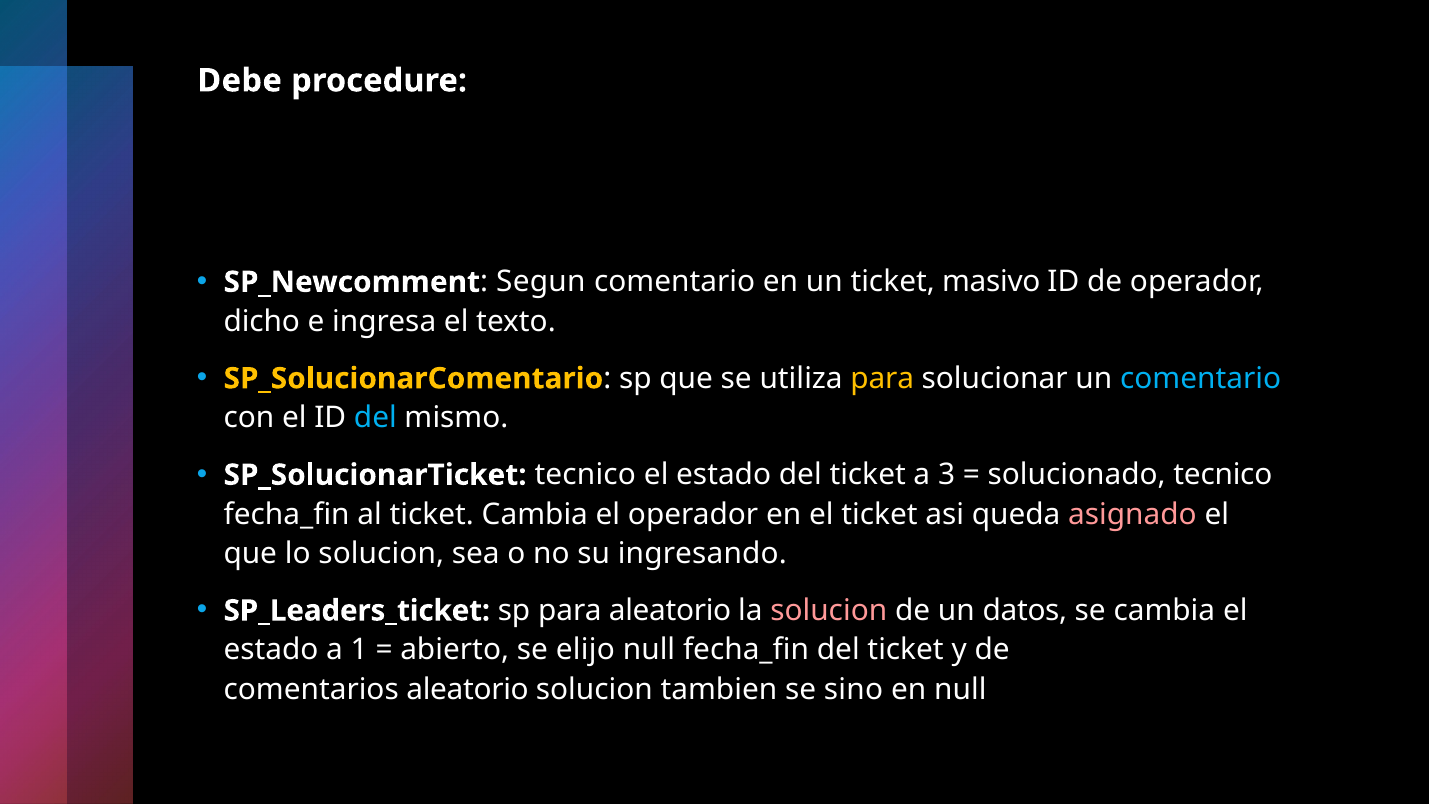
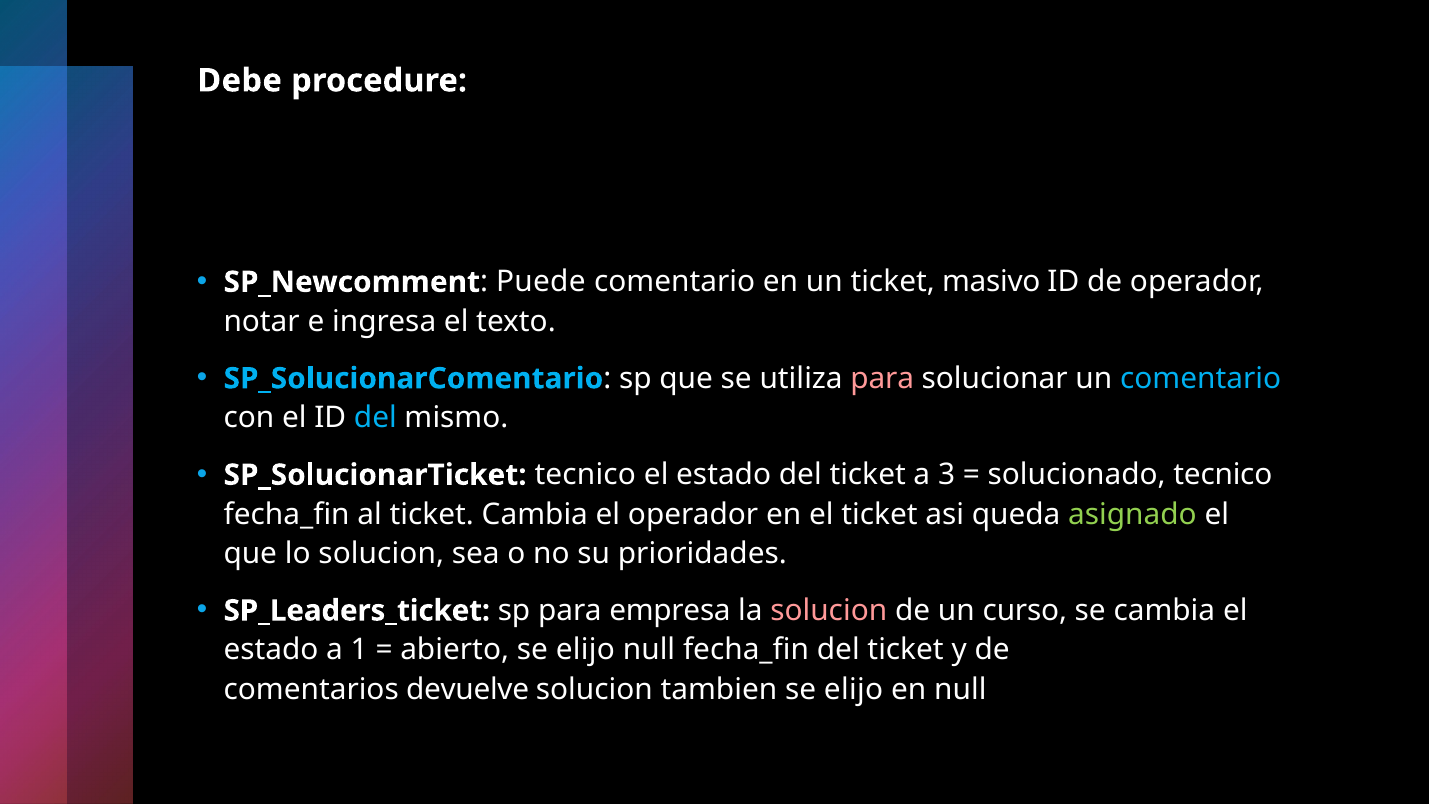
Segun: Segun -> Puede
dicho: dicho -> notar
SP_SolucionarComentario colour: yellow -> light blue
para at (882, 378) colour: yellow -> pink
asignado colour: pink -> light green
ingresando: ingresando -> prioridades
para aleatorio: aleatorio -> empresa
datos: datos -> curso
comentarios aleatorio: aleatorio -> devuelve
tambien se sino: sino -> elijo
